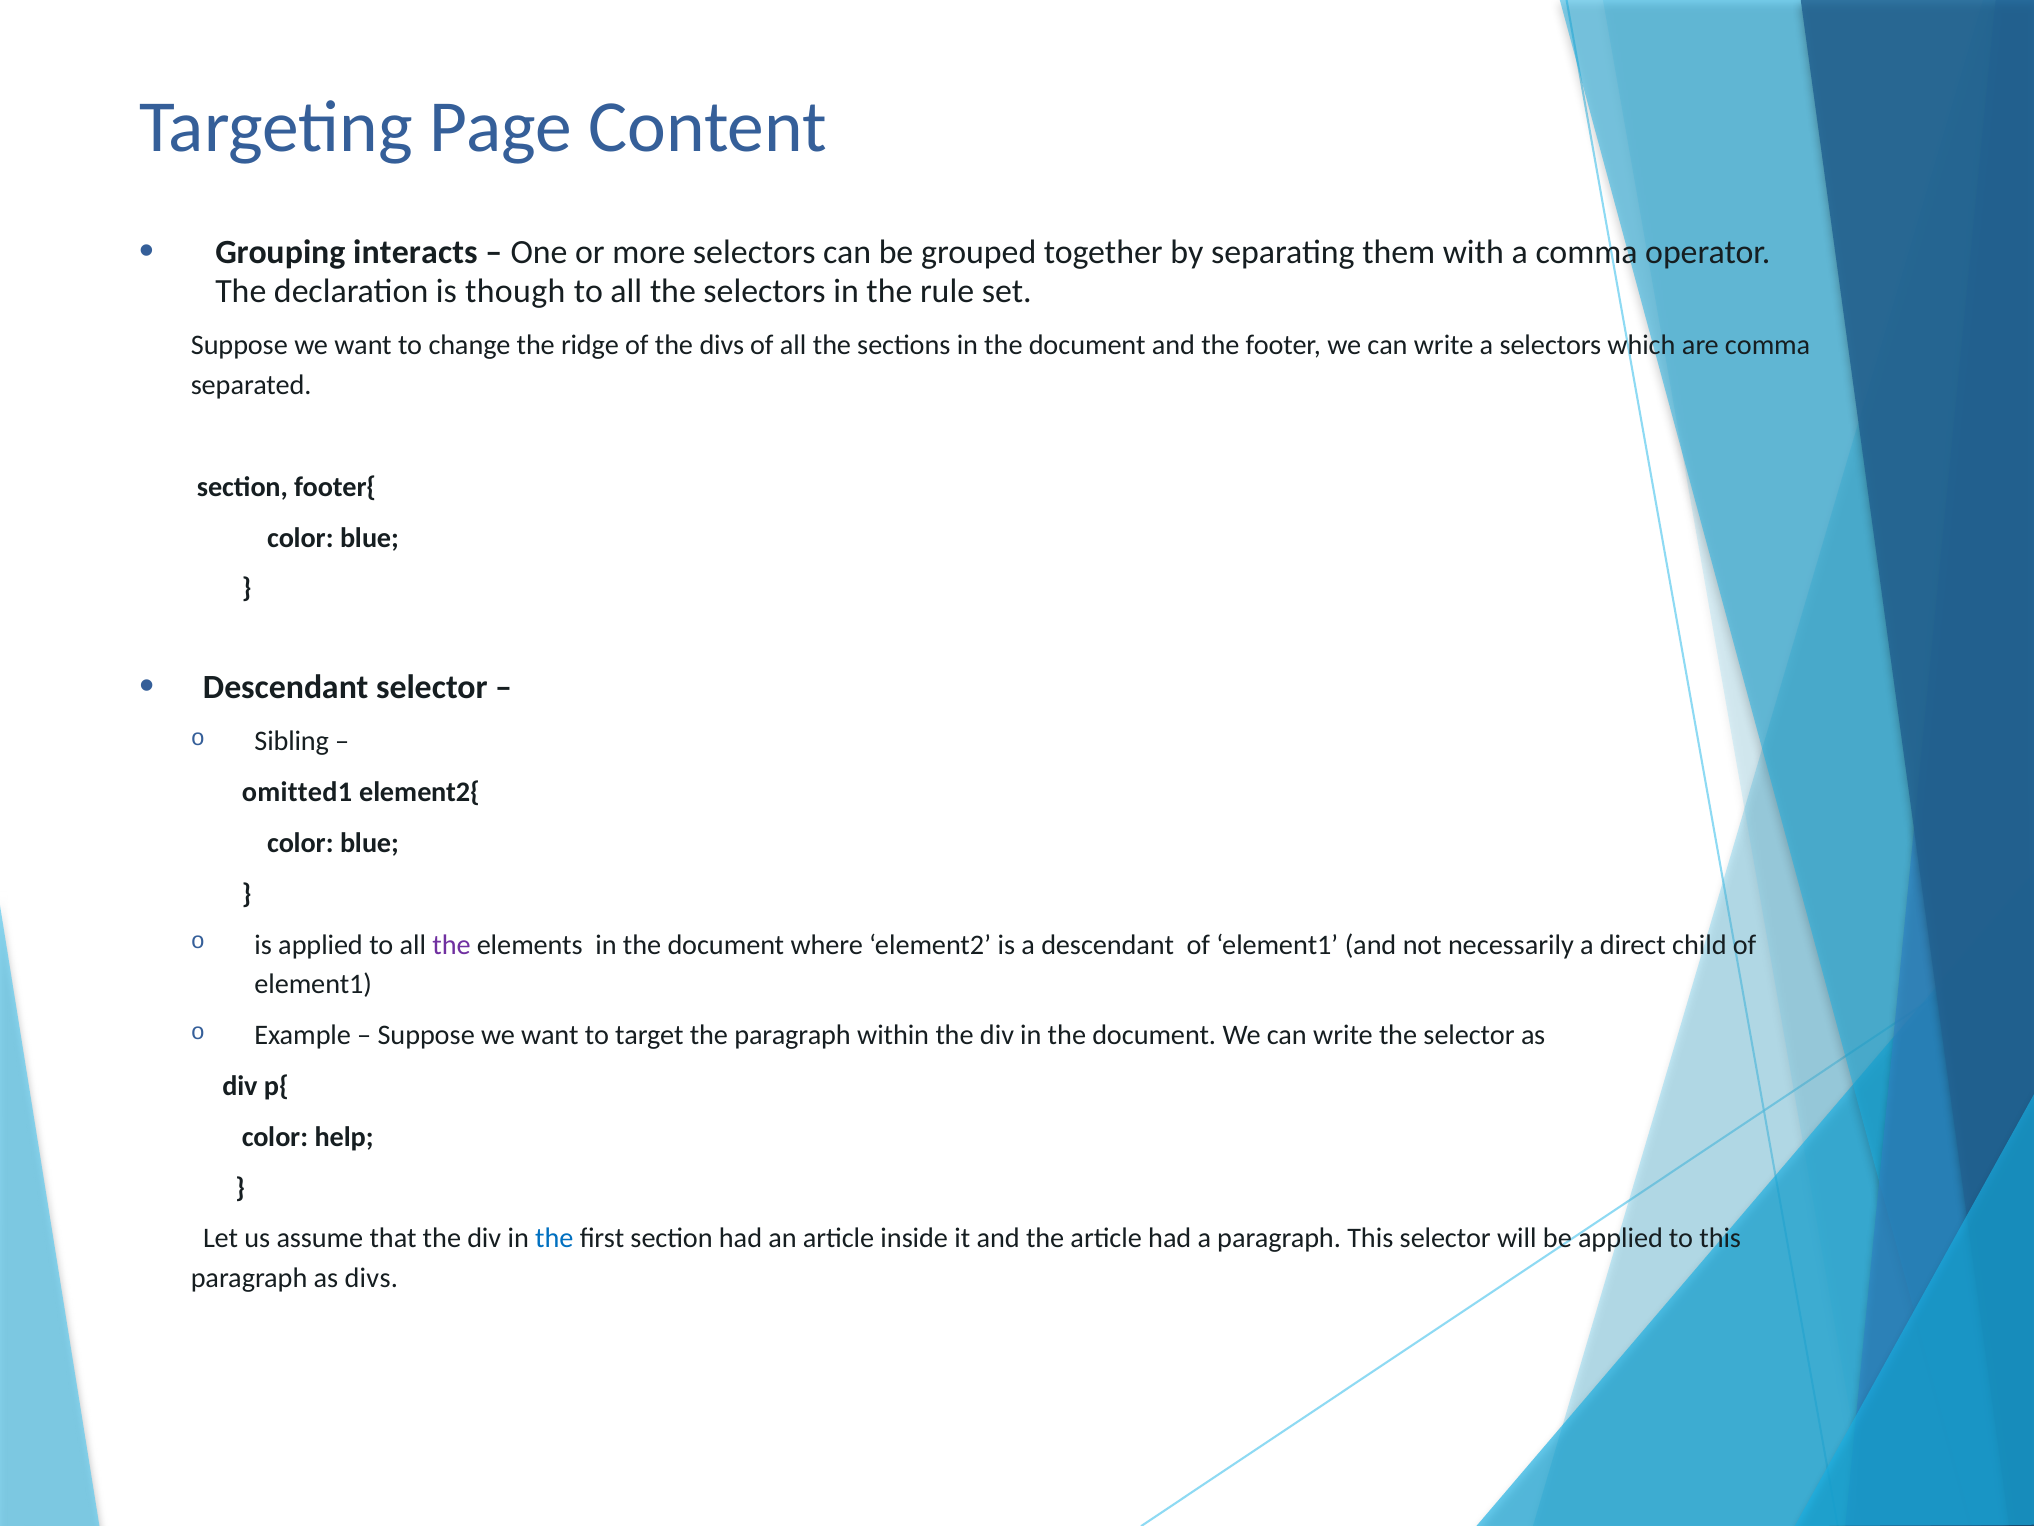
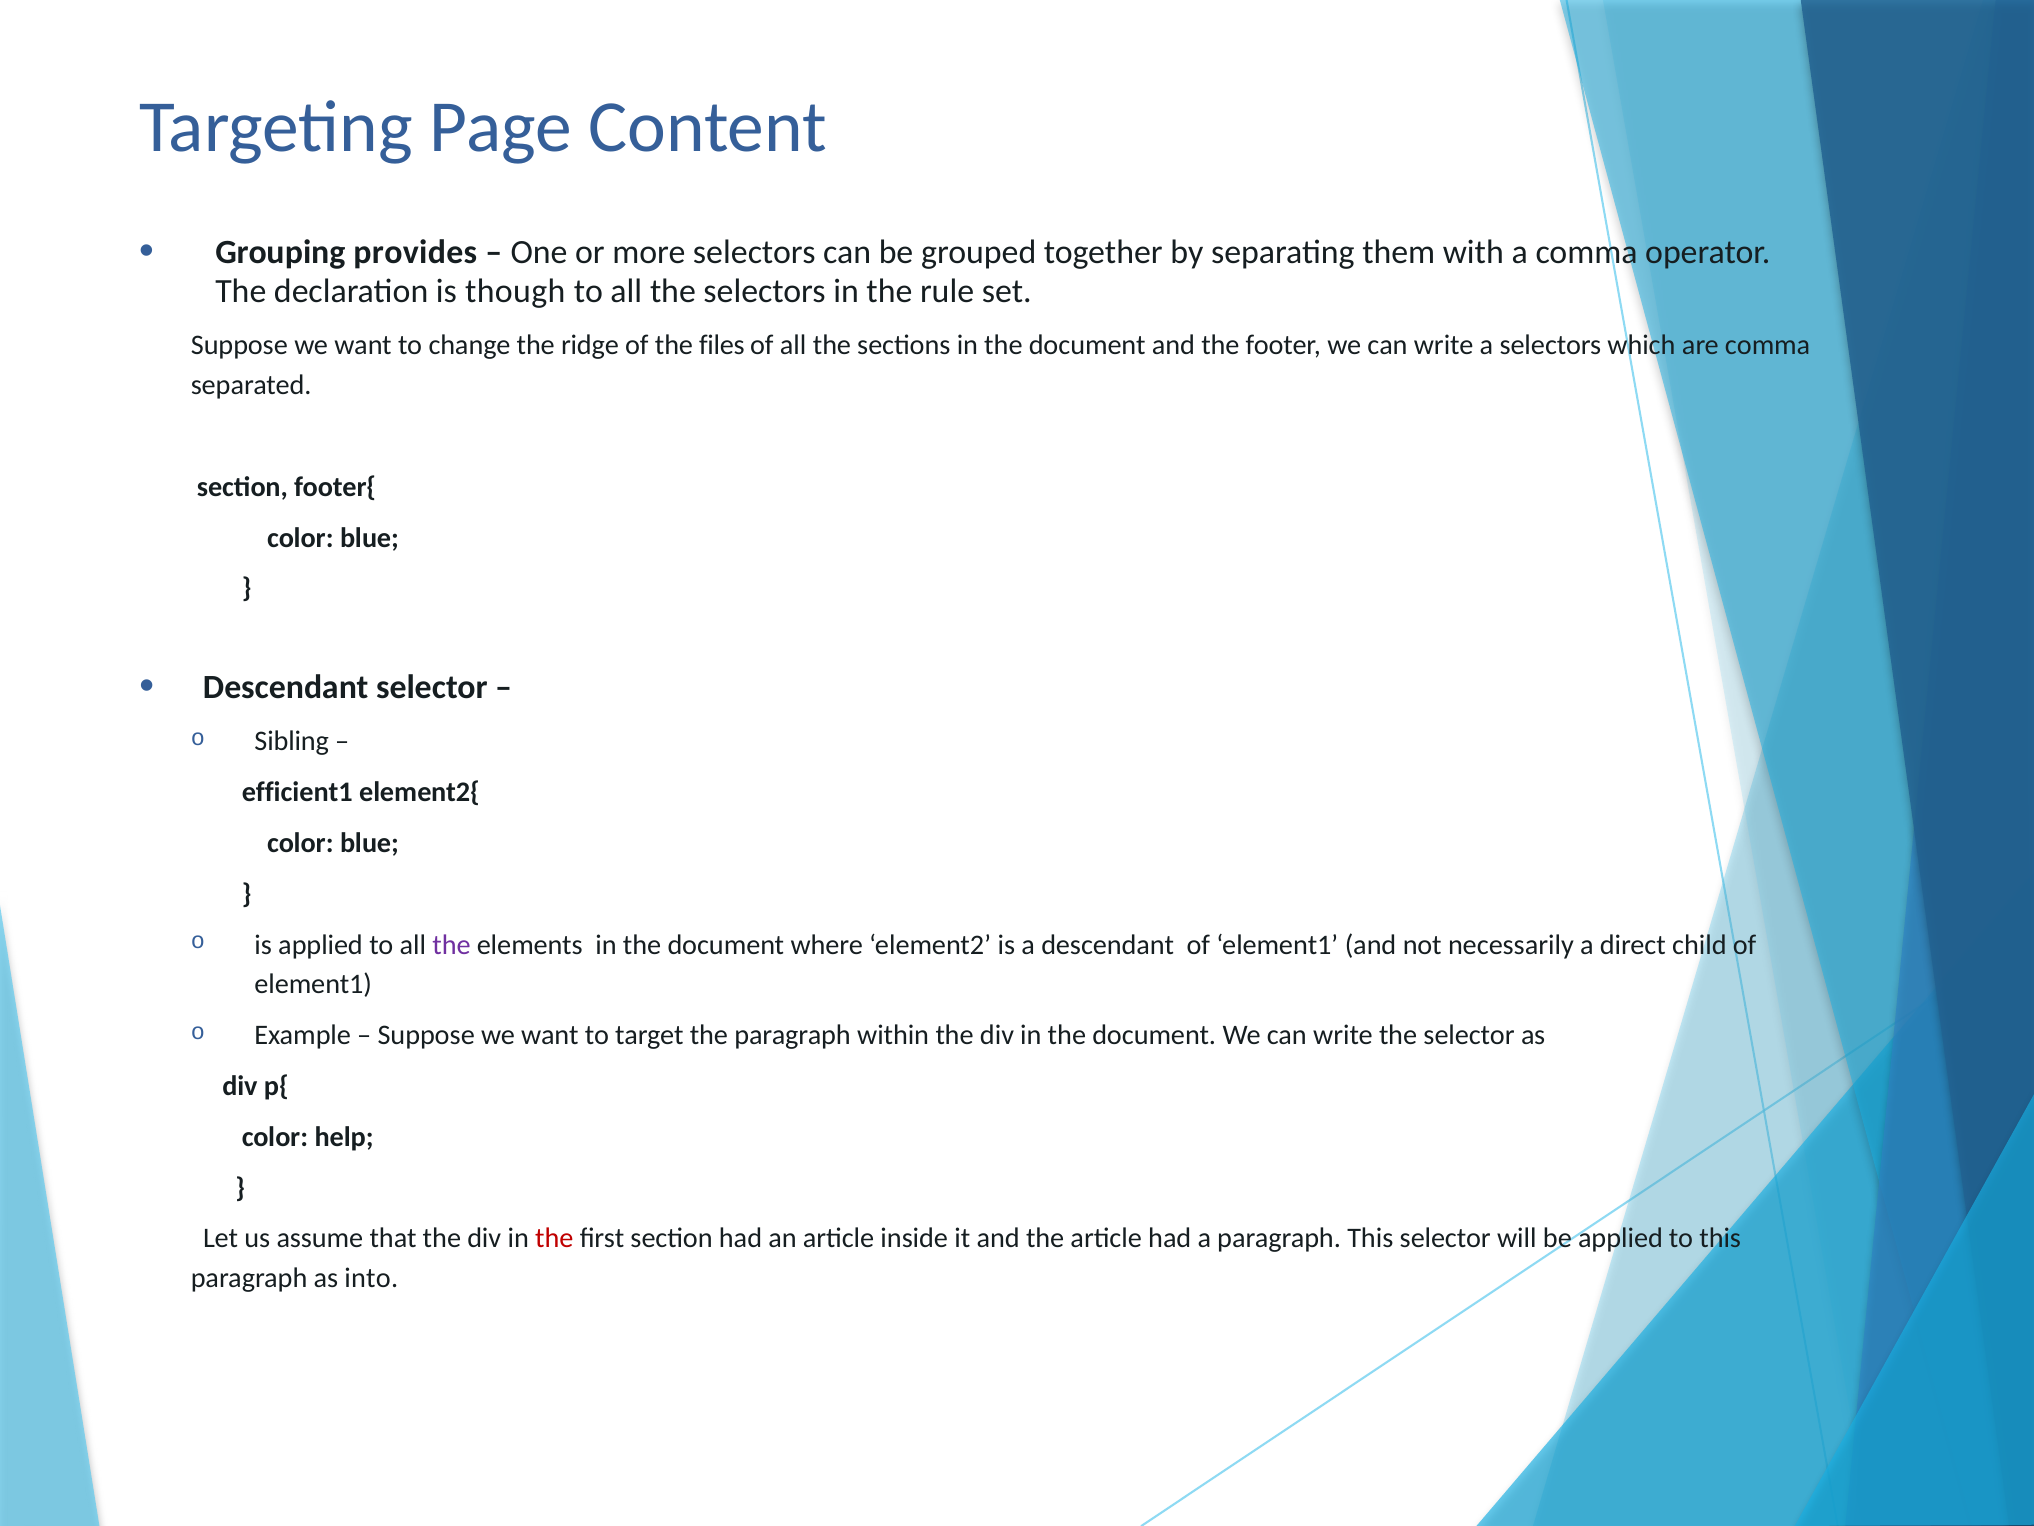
interacts: interacts -> provides
the divs: divs -> files
omitted1: omitted1 -> efficient1
the at (554, 1238) colour: blue -> red
as divs: divs -> into
